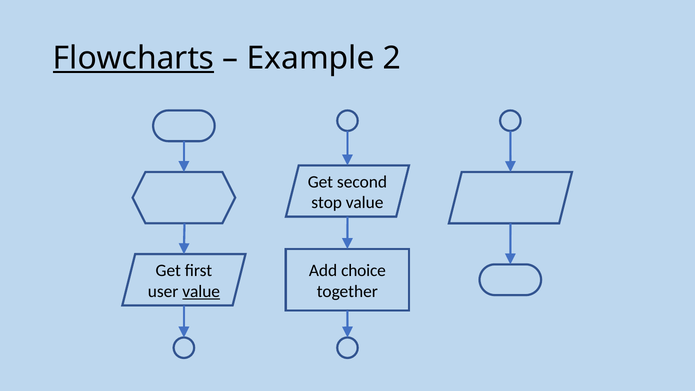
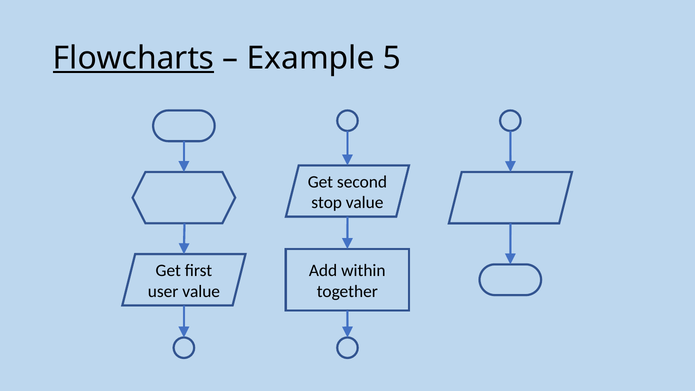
2: 2 -> 5
choice: choice -> within
value at (201, 291) underline: present -> none
